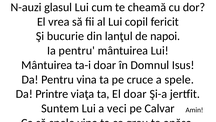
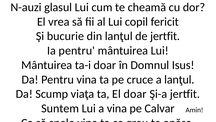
de napoi: napoi -> jertfit
a spele: spele -> lanţul
Da Printre: Printre -> Scump
a veci: veci -> vina
